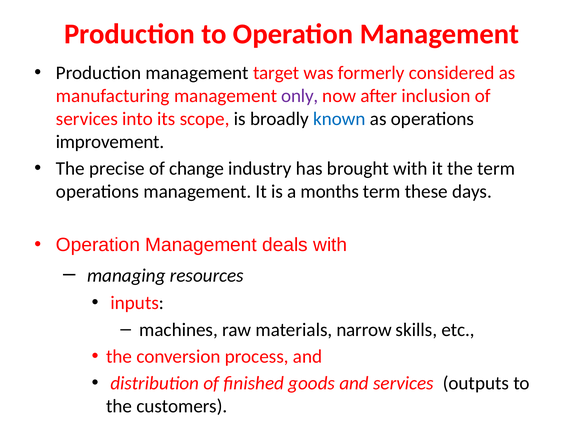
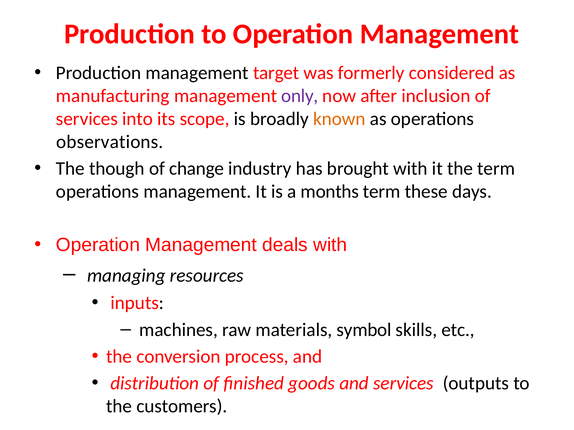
known colour: blue -> orange
improvement: improvement -> observations
precise: precise -> though
narrow: narrow -> symbol
